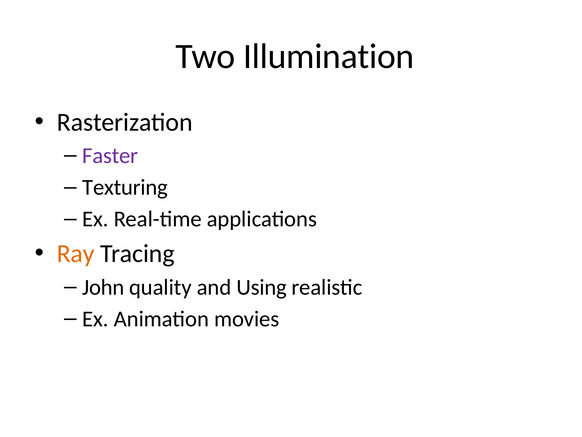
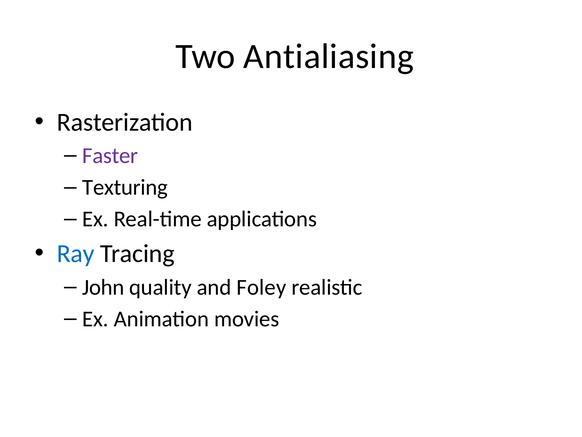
Illumination: Illumination -> Antialiasing
Ray colour: orange -> blue
Using: Using -> Foley
